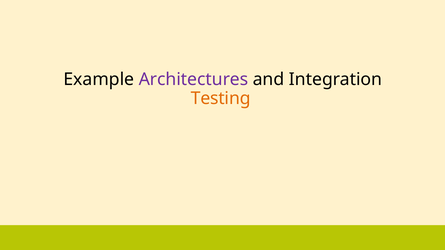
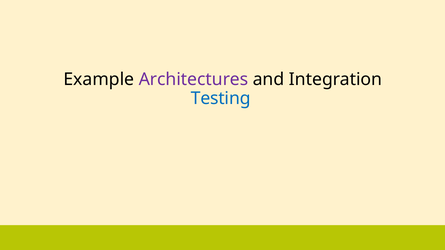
Testing colour: orange -> blue
